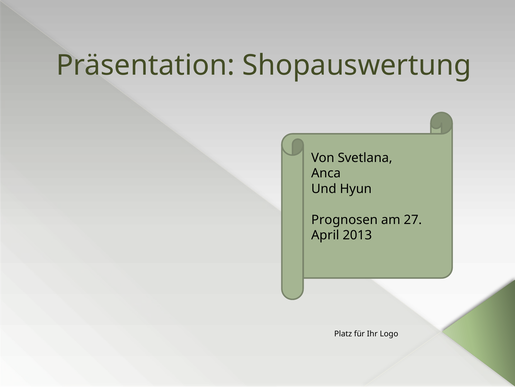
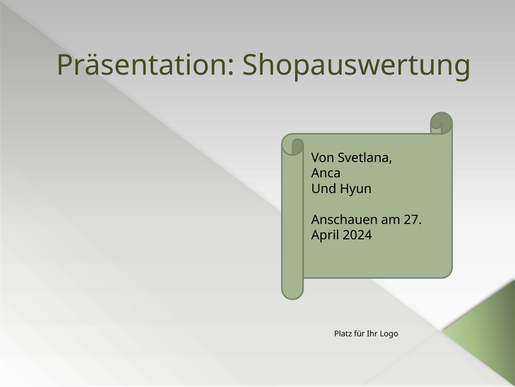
Prognosen: Prognosen -> Anschauen
2013: 2013 -> 2024
